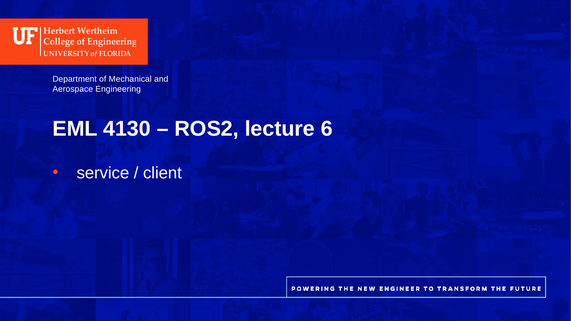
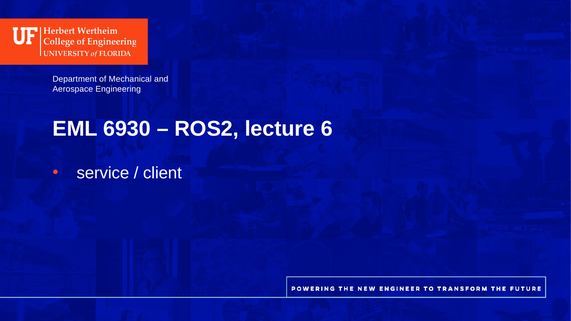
4130: 4130 -> 6930
